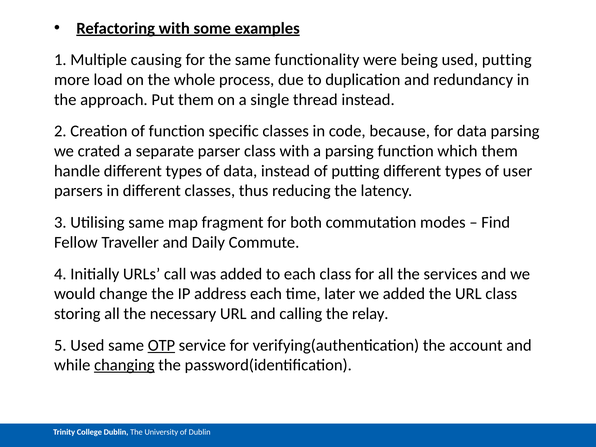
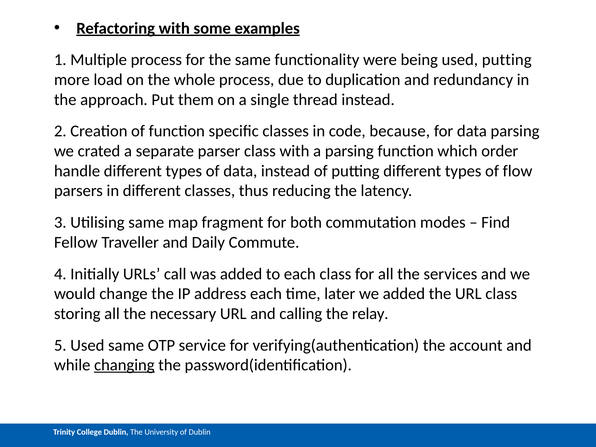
Multiple causing: causing -> process
which them: them -> order
user: user -> flow
OTP underline: present -> none
